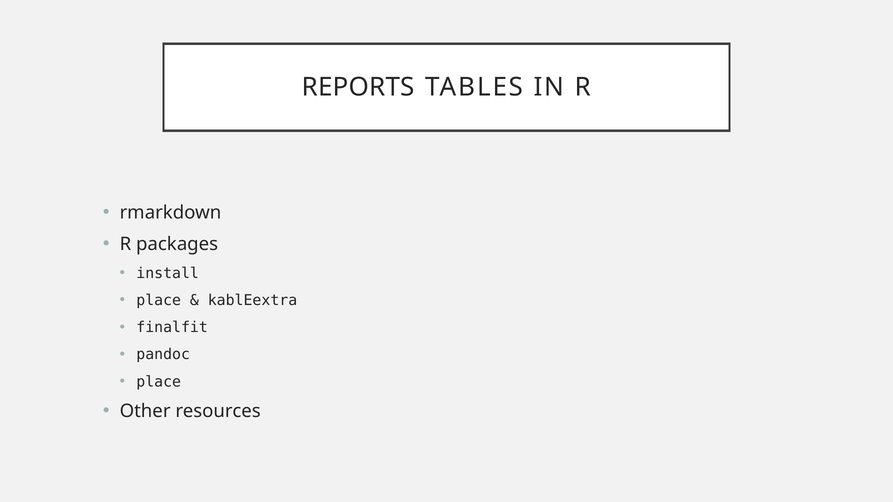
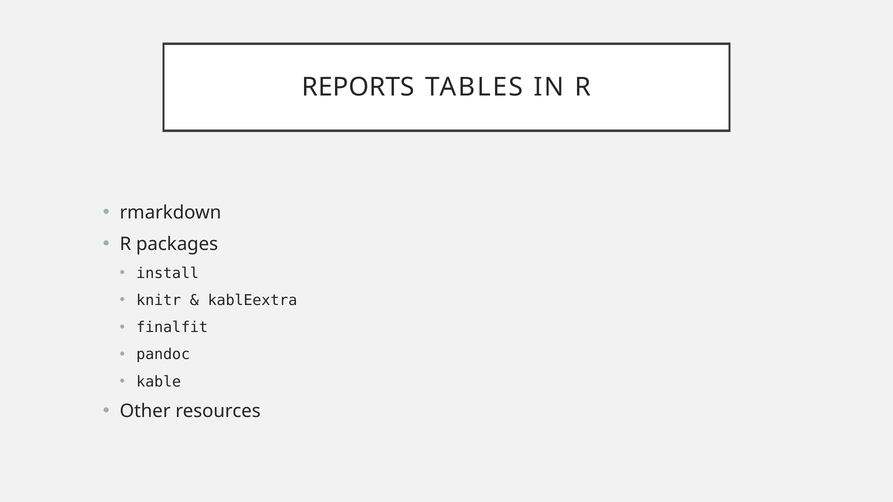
place at (159, 301): place -> knitr
place at (159, 382): place -> kable
